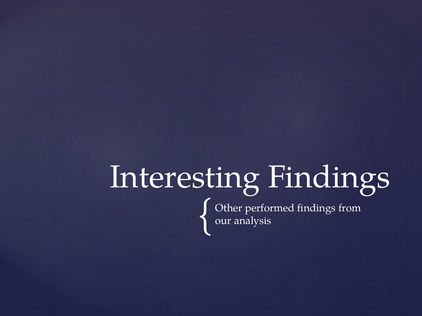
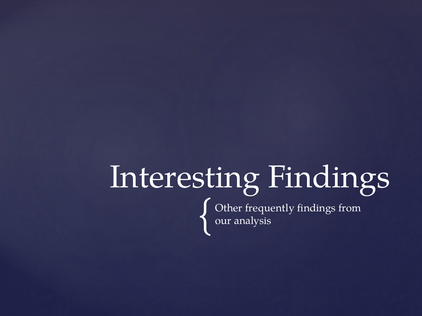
performed: performed -> frequently
